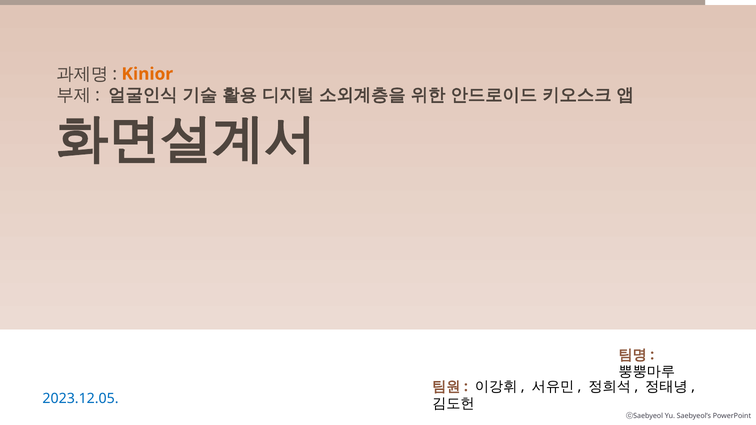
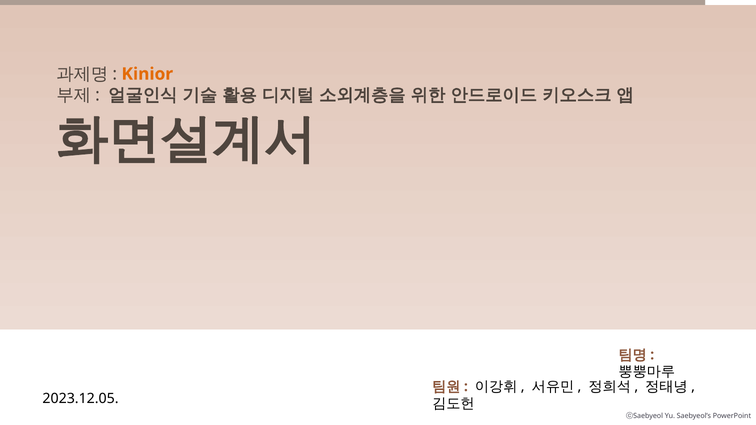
2023.12.05 colour: blue -> black
